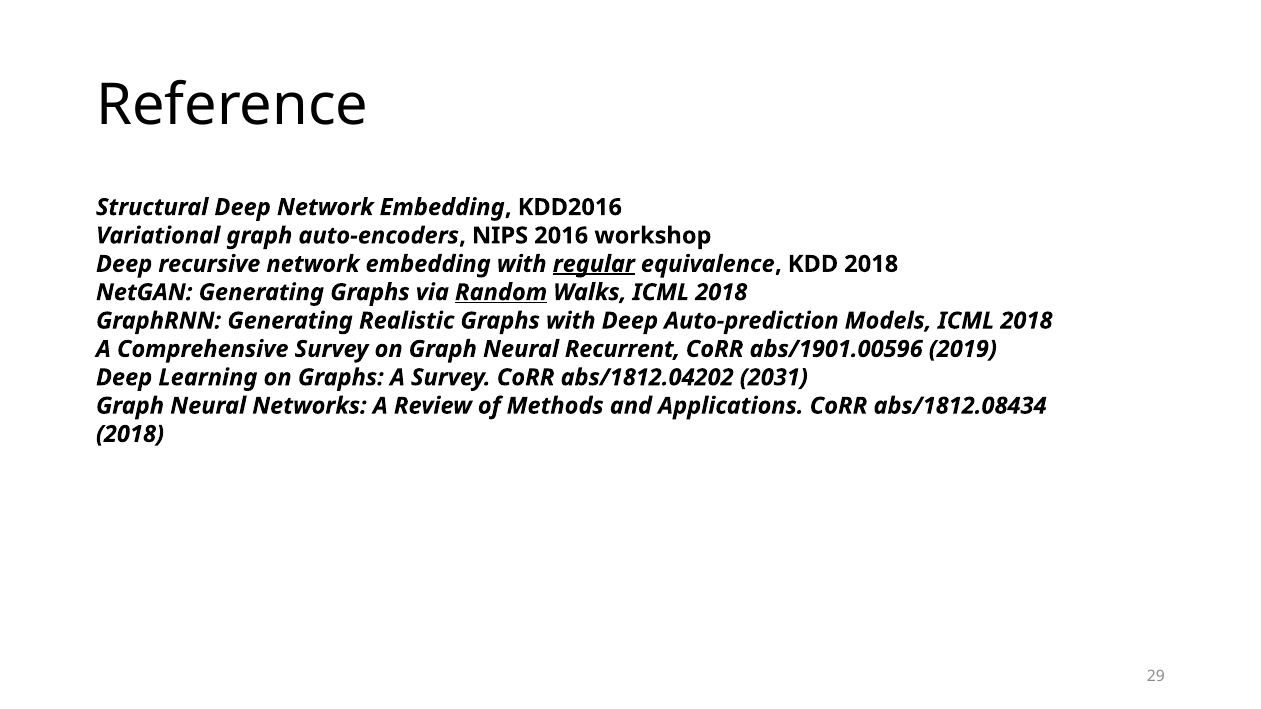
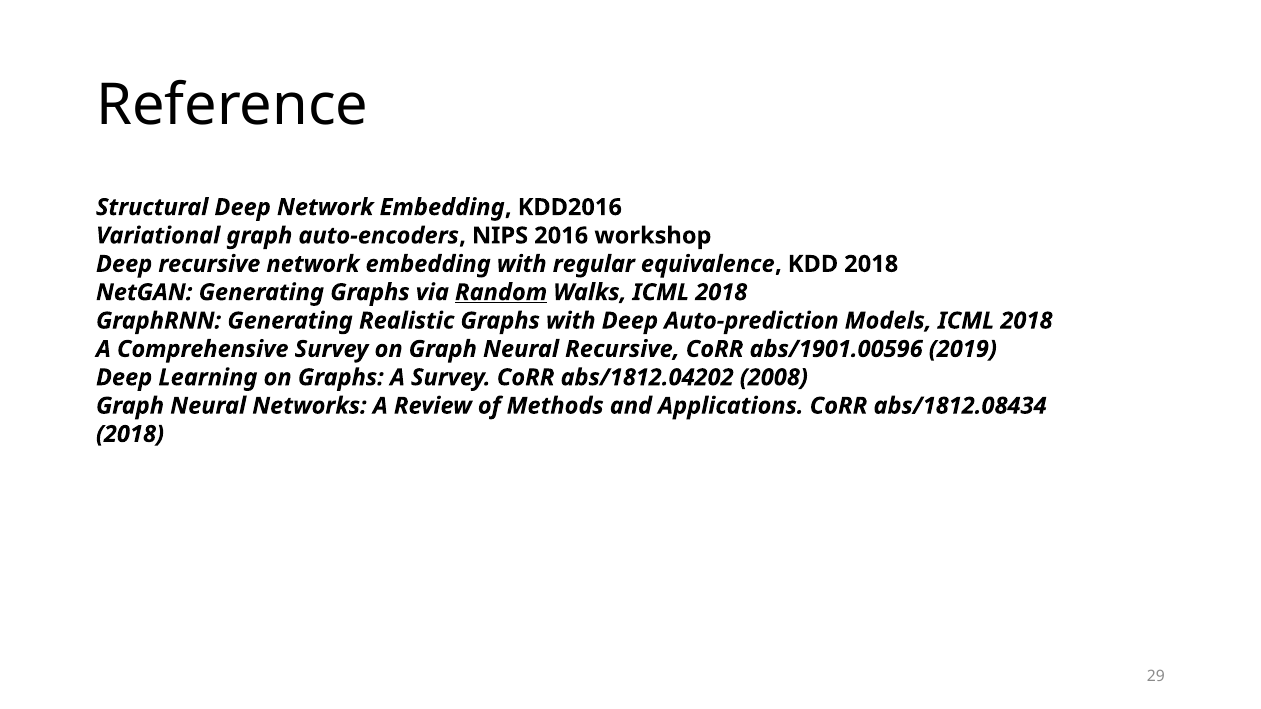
regular underline: present -> none
Neural Recurrent: Recurrent -> Recursive
2031: 2031 -> 2008
